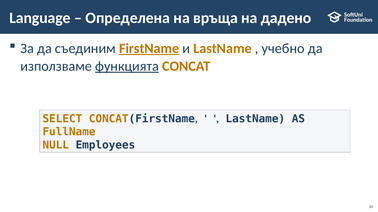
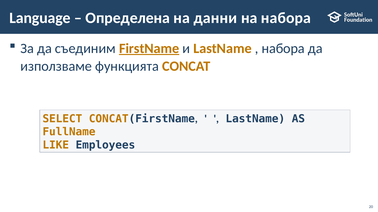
връща: връща -> данни
на дадено: дадено -> набора
учебно at (283, 49): учебно -> набора
функцията underline: present -> none
NULL: NULL -> LIKE
